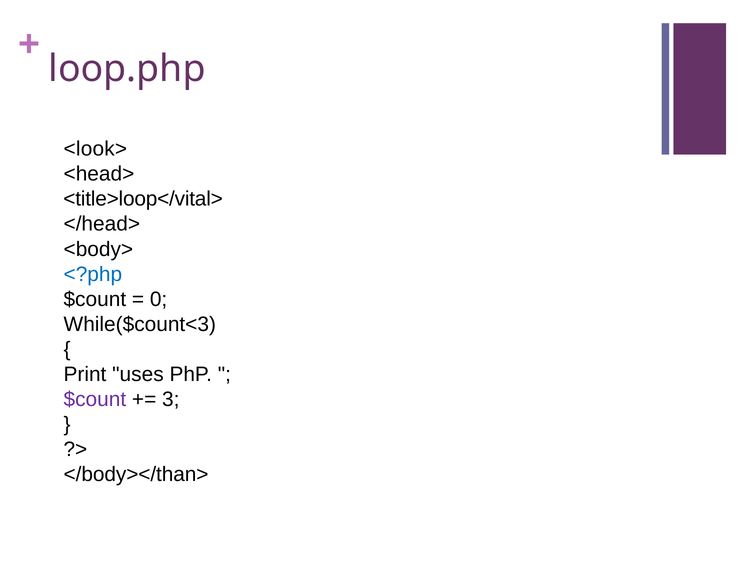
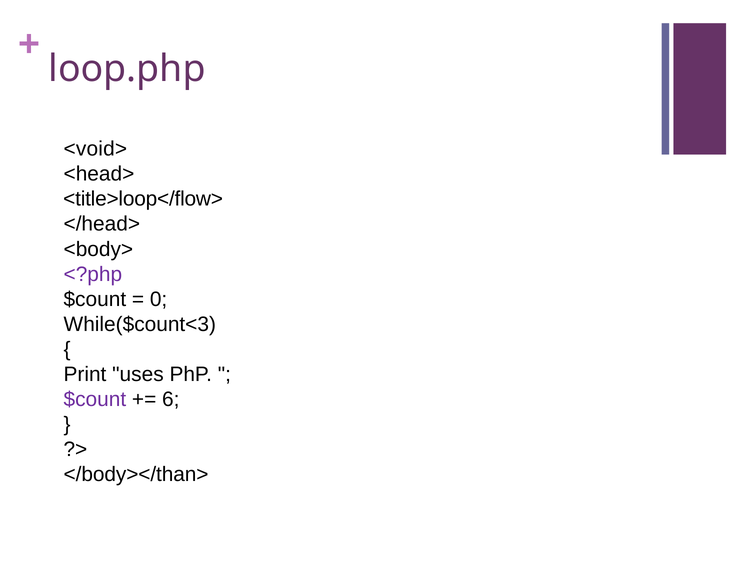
<look>: <look> -> <void>
<title>loop</vital>: <title>loop</vital> -> <title>loop</flow>
<?php colour: blue -> purple
3: 3 -> 6
